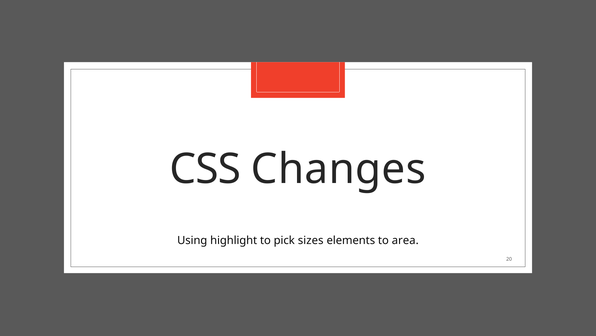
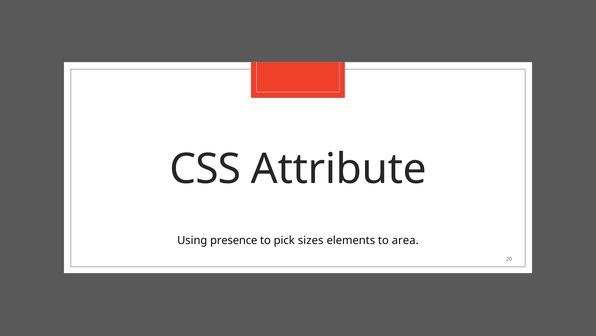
Changes: Changes -> Attribute
highlight: highlight -> presence
